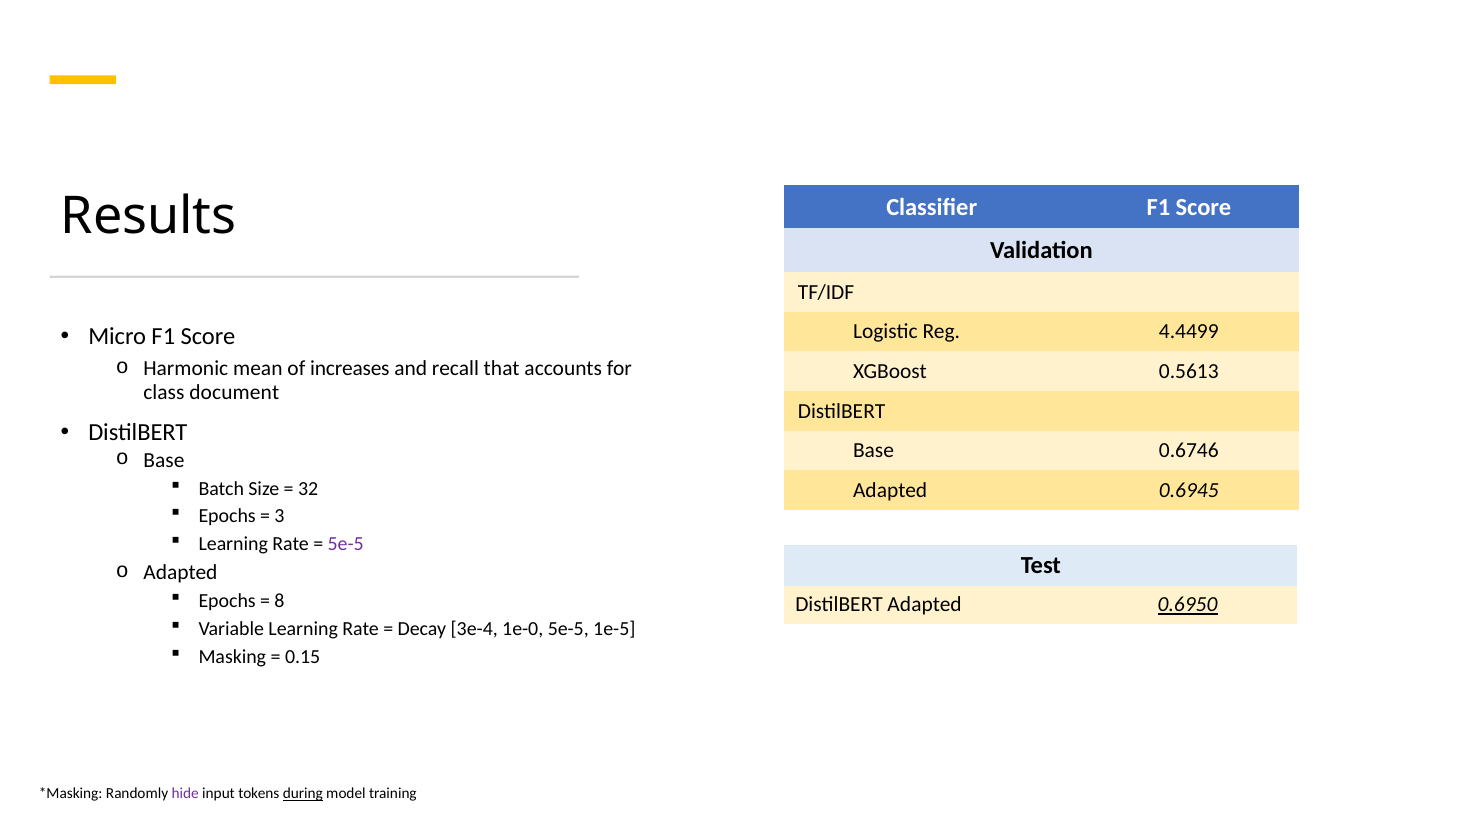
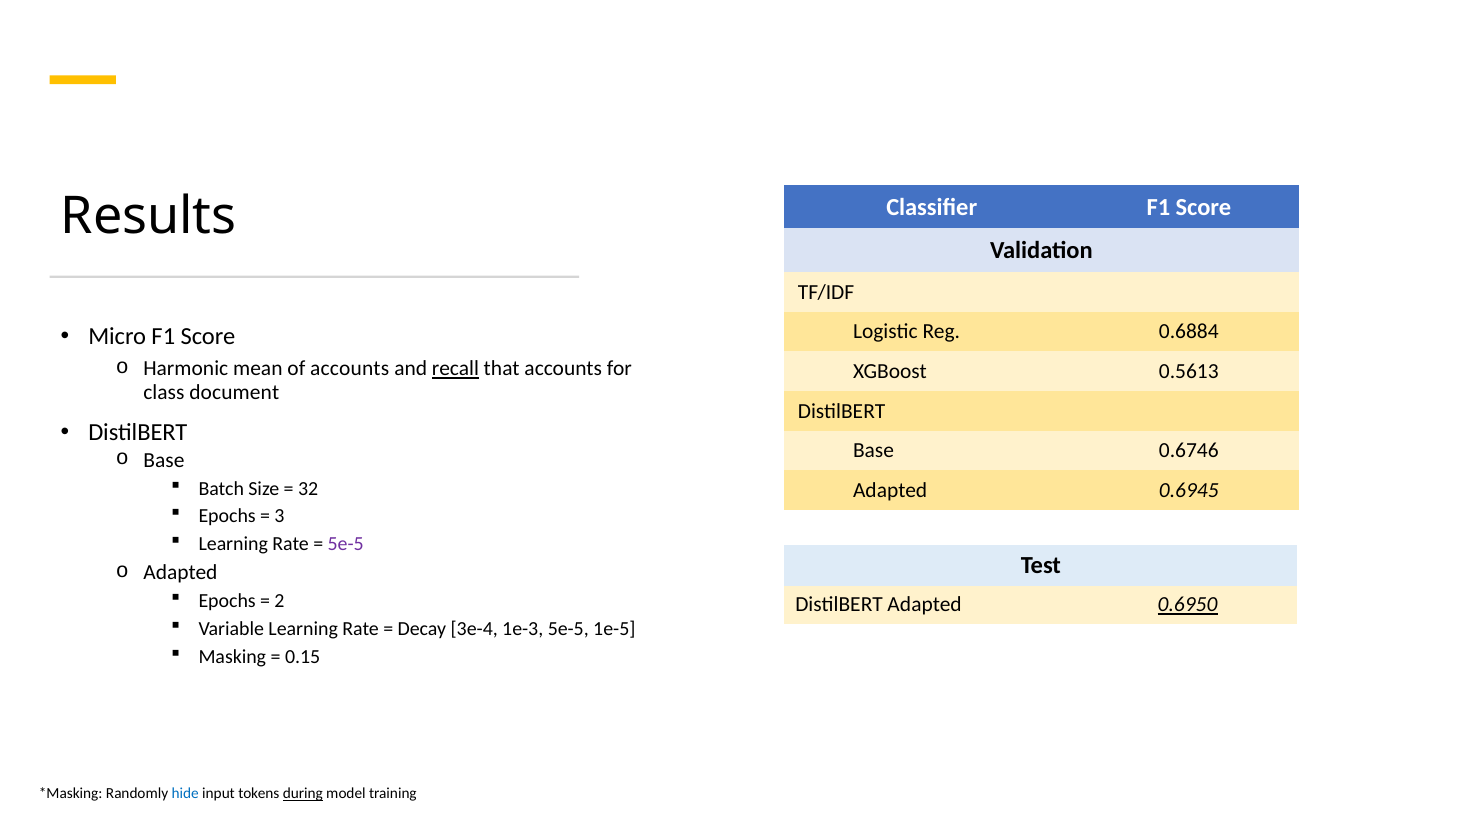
4.4499: 4.4499 -> 0.6884
of increases: increases -> accounts
recall underline: none -> present
8: 8 -> 2
1e-0: 1e-0 -> 1e-3
hide colour: purple -> blue
